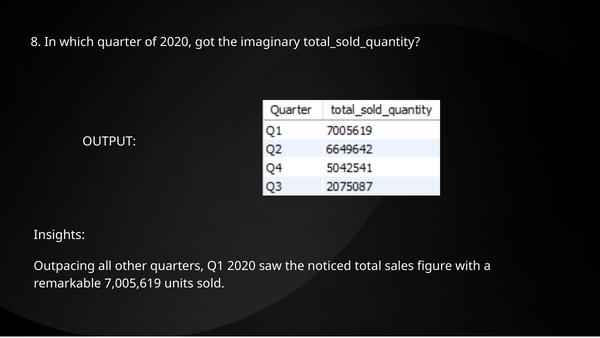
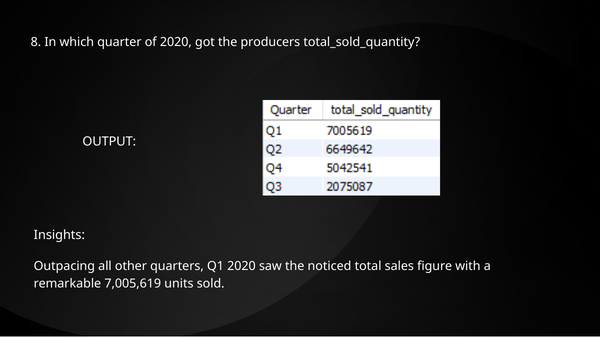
imaginary: imaginary -> producers
